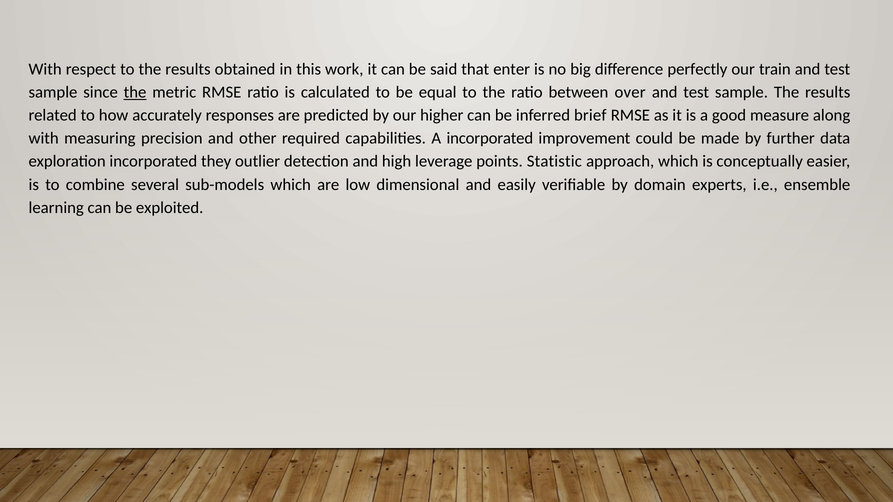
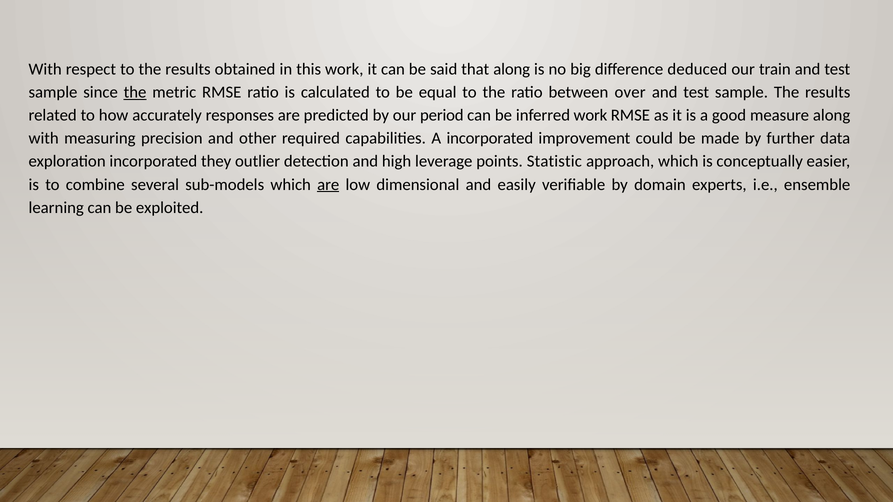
that enter: enter -> along
perfectly: perfectly -> deduced
higher: higher -> period
inferred brief: brief -> work
are at (328, 185) underline: none -> present
